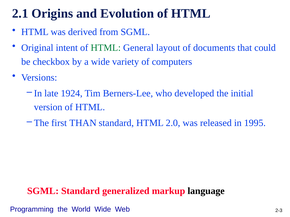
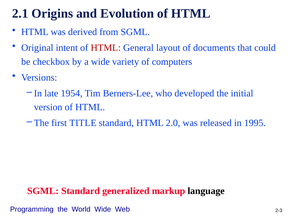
HTML at (106, 48) colour: green -> red
1924: 1924 -> 1954
THAN: THAN -> TITLE
